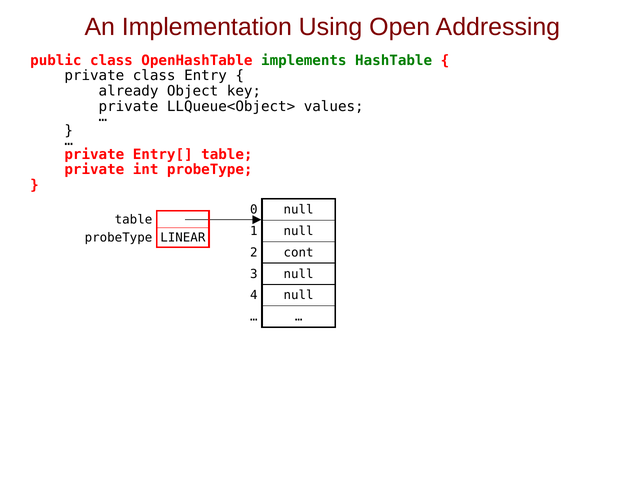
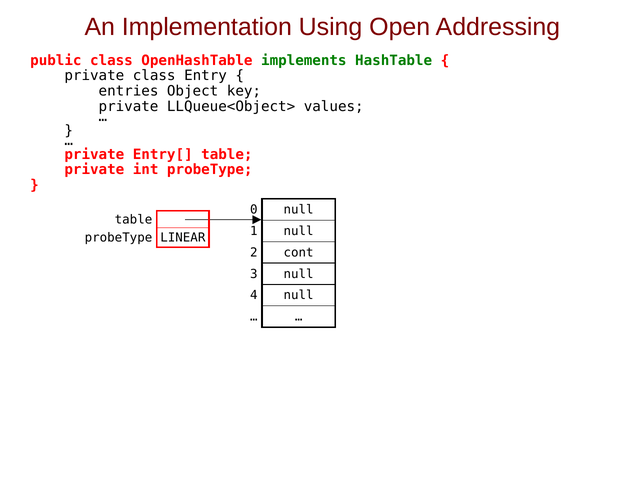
already: already -> entries
